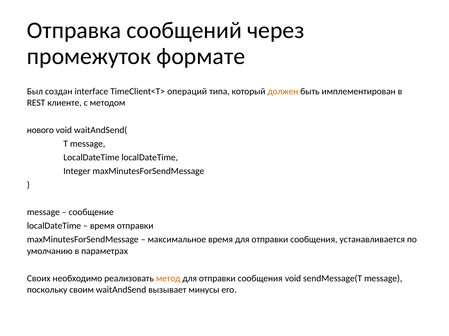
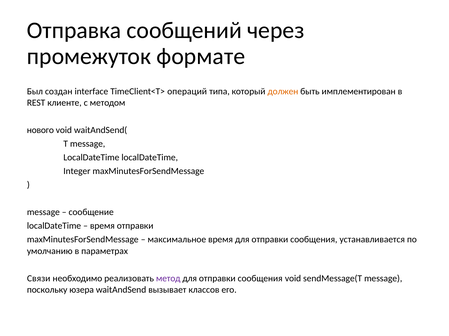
Своих: Своих -> Связи
метод colour: orange -> purple
своим: своим -> юзера
минусы: минусы -> классов
